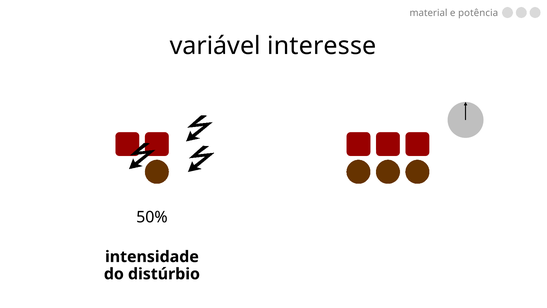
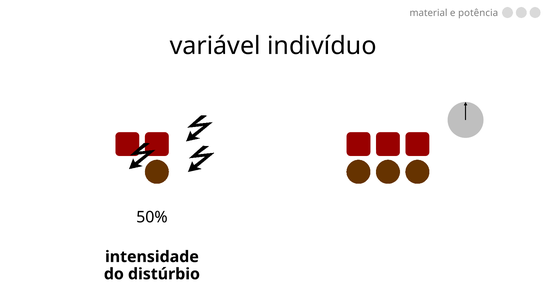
interesse: interesse -> indivíduo
